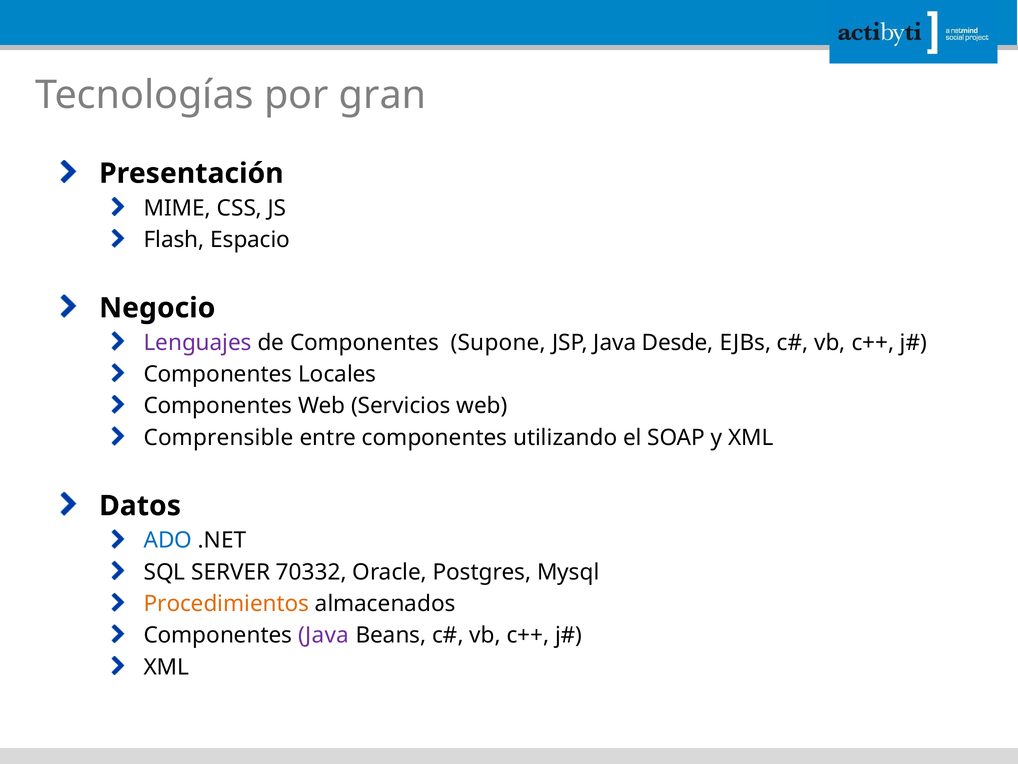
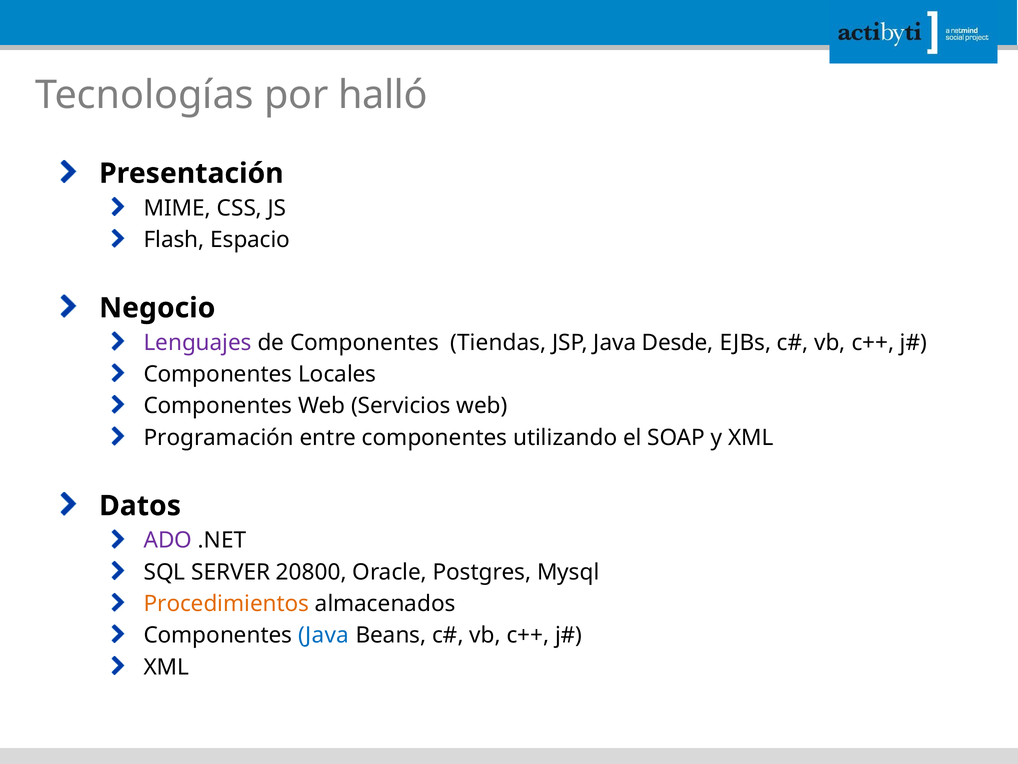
gran: gran -> halló
Supone: Supone -> Tiendas
Comprensible: Comprensible -> Programación
ADO colour: blue -> purple
70332: 70332 -> 20800
Java at (324, 635) colour: purple -> blue
